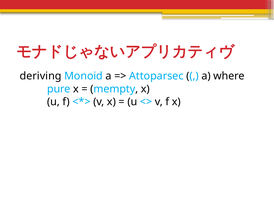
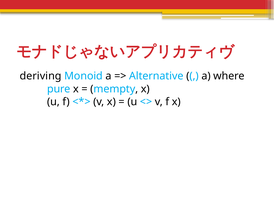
Attoparsec: Attoparsec -> Alternative
